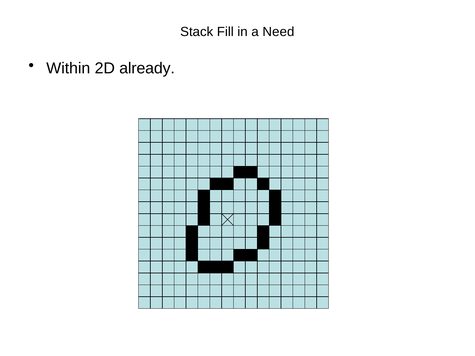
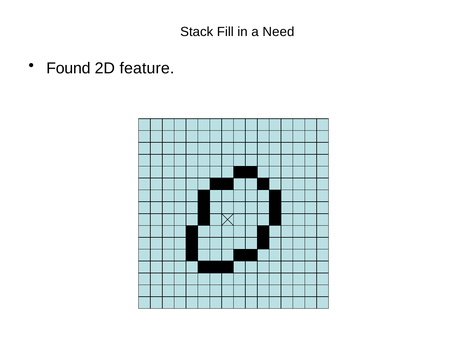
Within: Within -> Found
already: already -> feature
